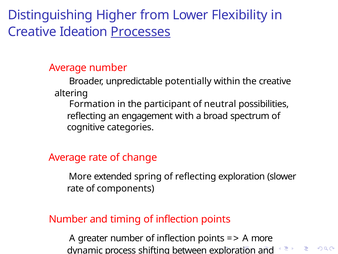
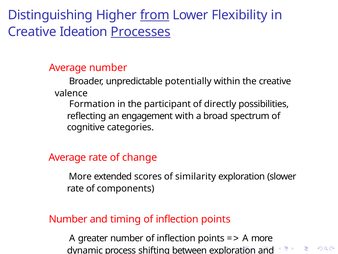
from at (155, 15) underline: none -> present
altering: altering -> valence
neutral: neutral -> directly
spring: spring -> scores
of reflecting: reflecting -> similarity
